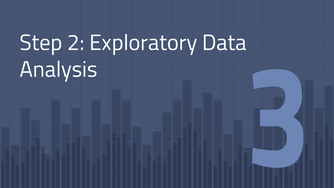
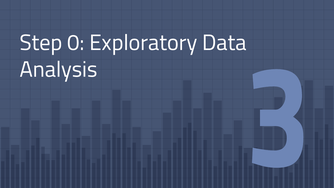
2: 2 -> 0
